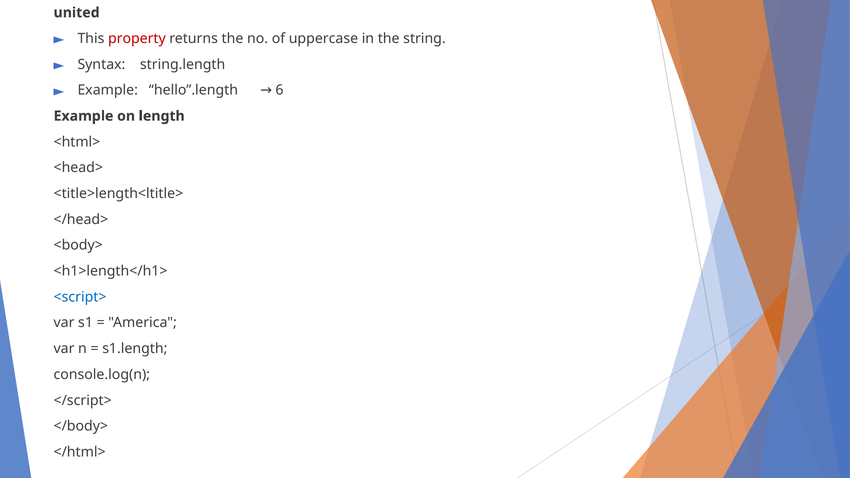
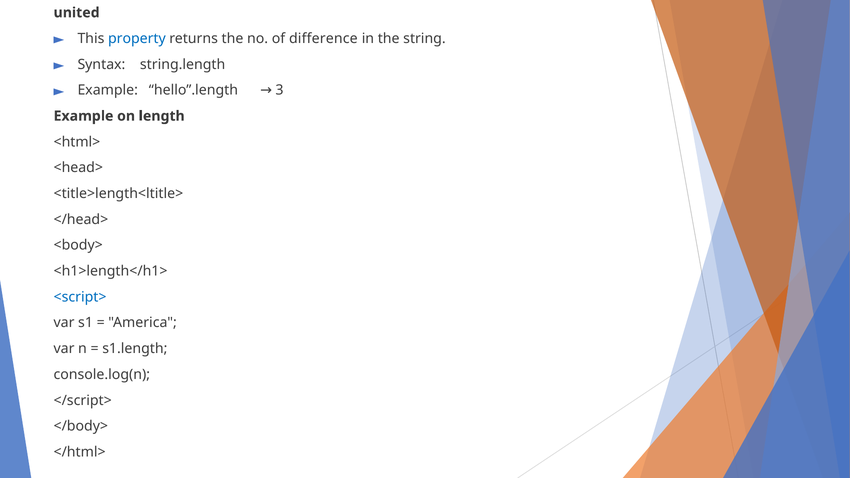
property colour: red -> blue
uppercase: uppercase -> difference
6: 6 -> 3
